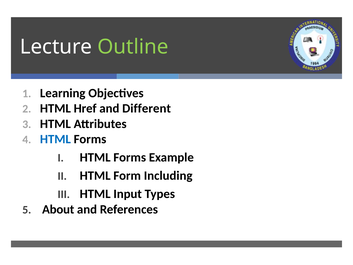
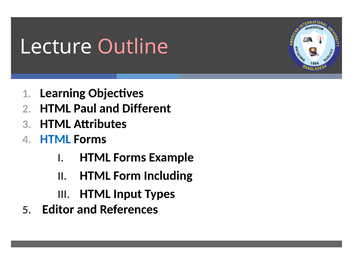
Outline colour: light green -> pink
Href: Href -> Paul
About: About -> Editor
